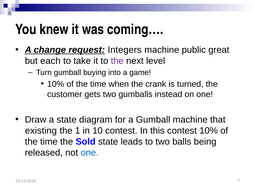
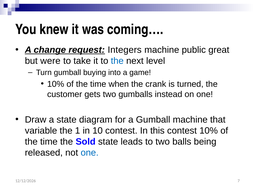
each: each -> were
the at (117, 61) colour: purple -> blue
existing: existing -> variable
